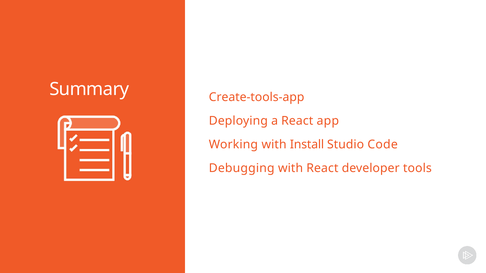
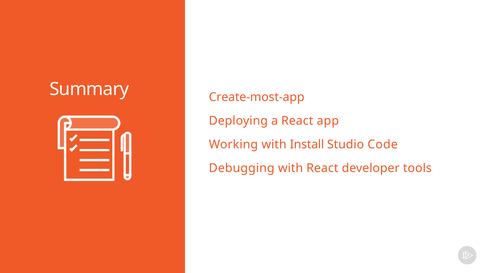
Create-tools-app: Create-tools-app -> Create-most-app
